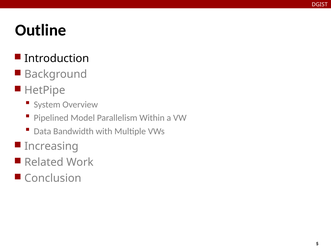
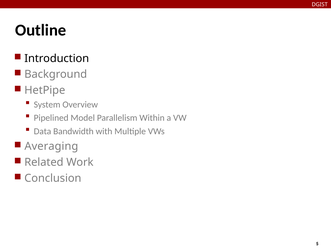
Increasing: Increasing -> Averaging
